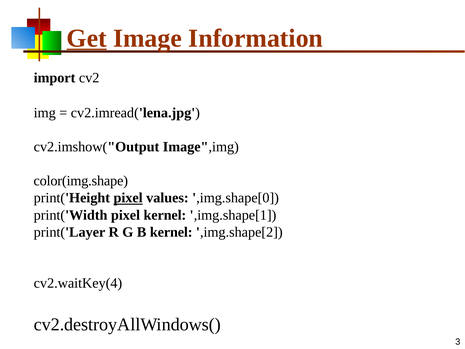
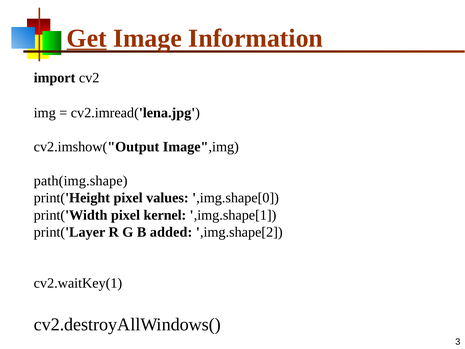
color(img.shape: color(img.shape -> path(img.shape
pixel at (128, 198) underline: present -> none
B kernel: kernel -> added
cv2.waitKey(4: cv2.waitKey(4 -> cv2.waitKey(1
